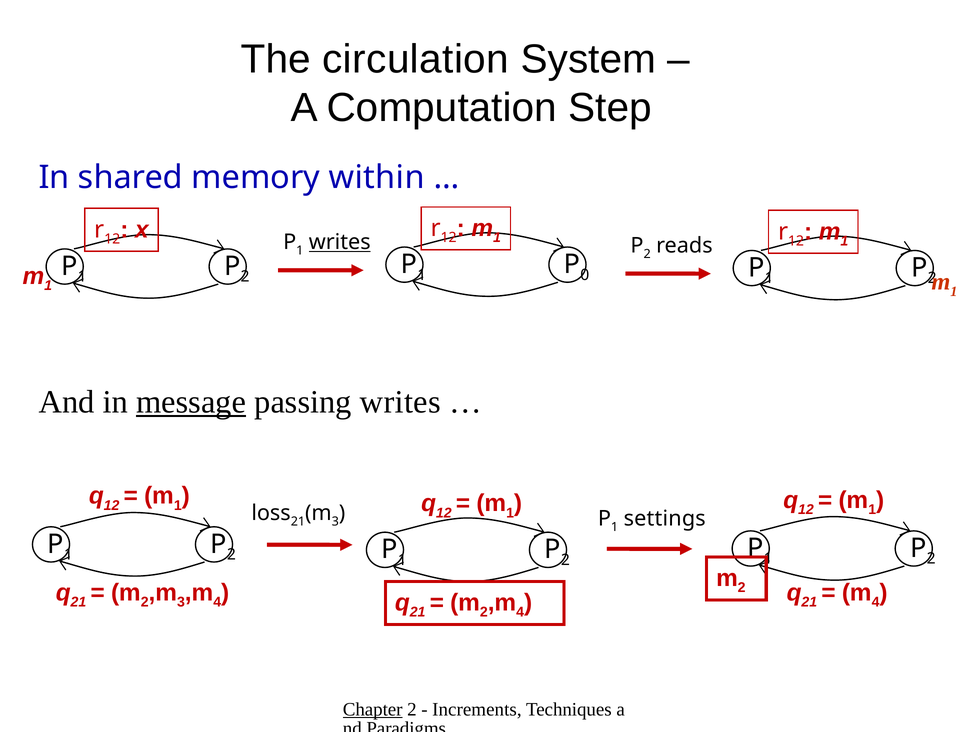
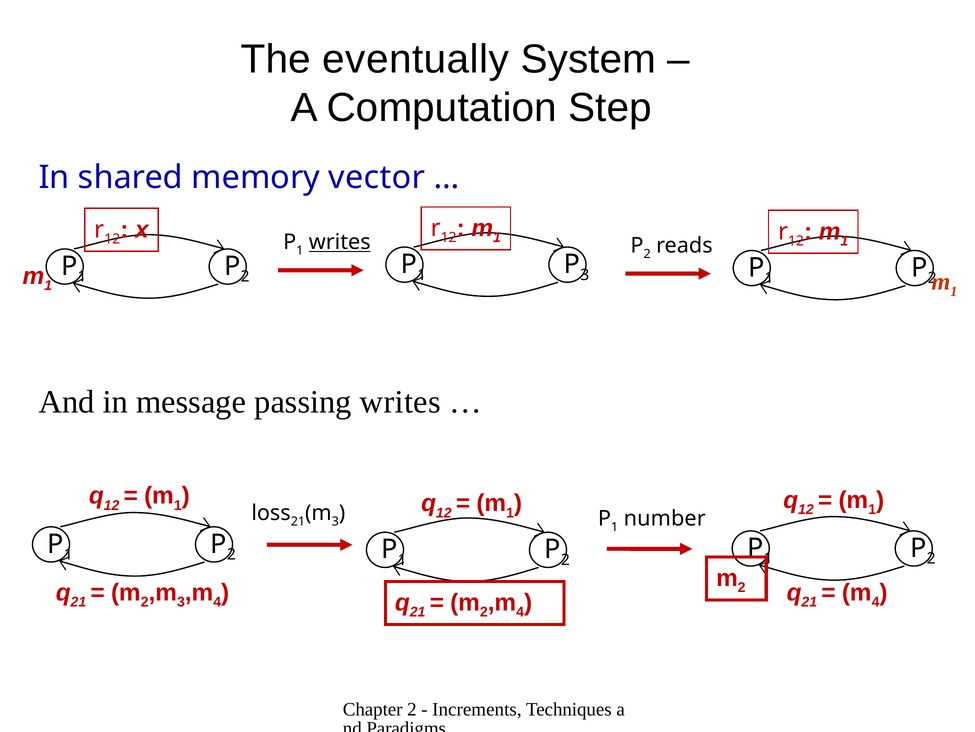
circulation: circulation -> eventually
within: within -> vector
0 at (585, 275): 0 -> 3
message underline: present -> none
settings: settings -> number
Chapter underline: present -> none
